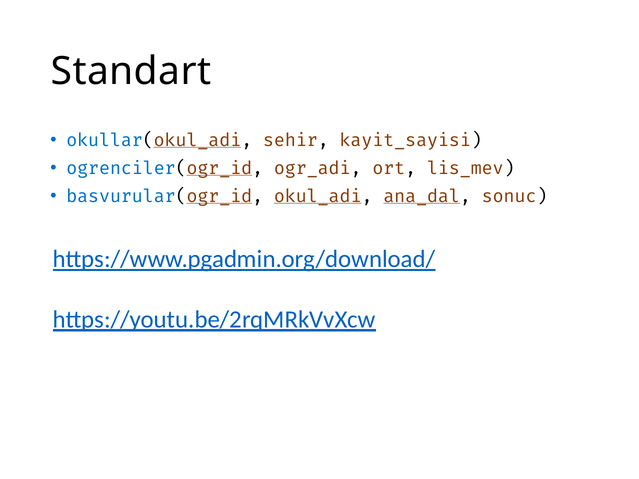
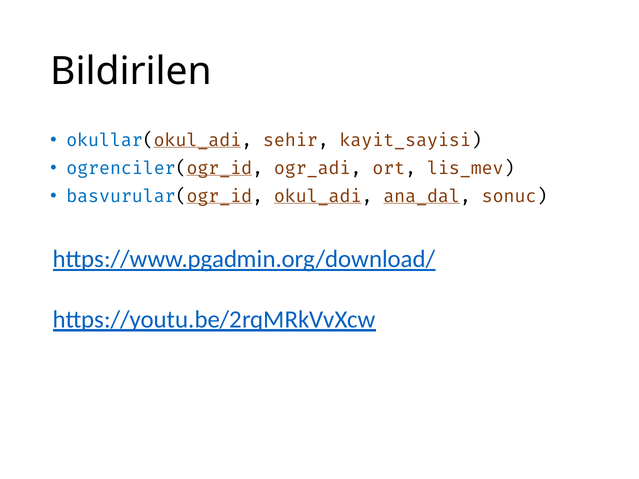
Standart: Standart -> Bildirilen
